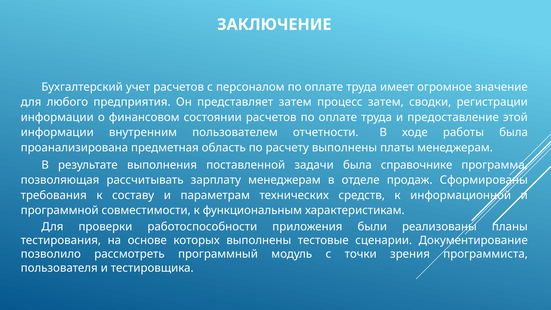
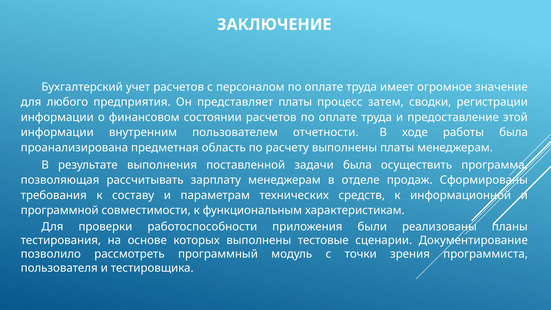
представляет затем: затем -> платы
справочнике: справочнике -> осуществить
